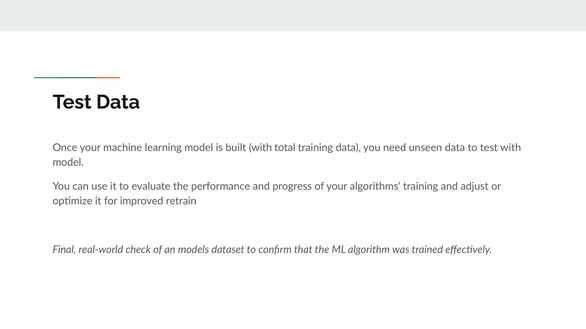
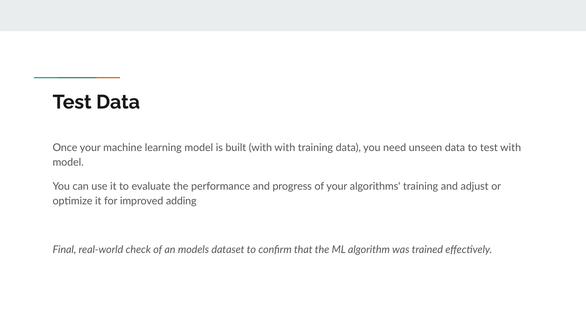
with total: total -> with
retrain: retrain -> adding
